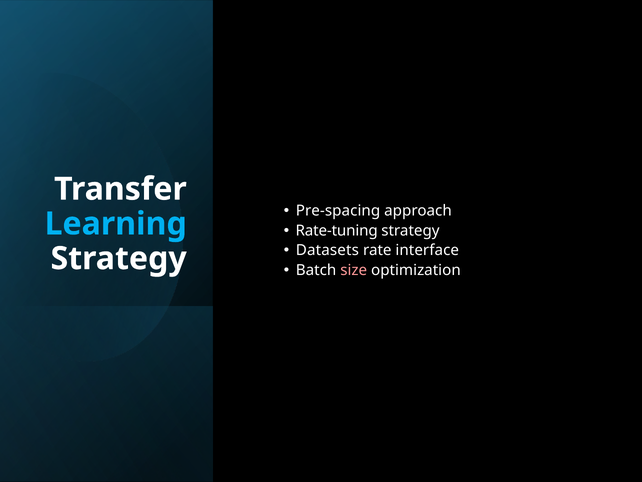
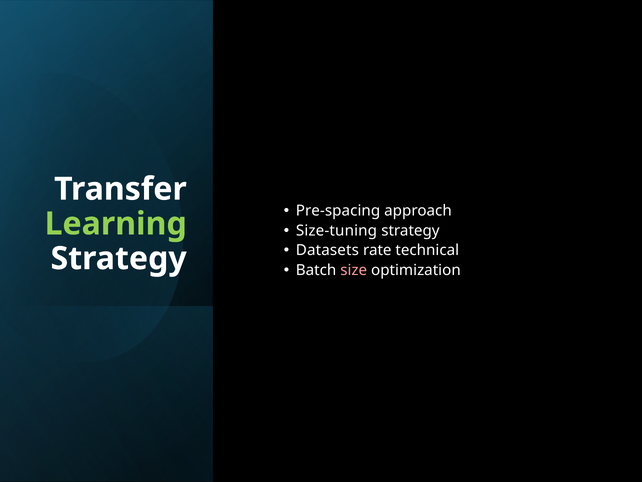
Learning colour: light blue -> light green
Rate-tuning: Rate-tuning -> Size-tuning
interface: interface -> technical
